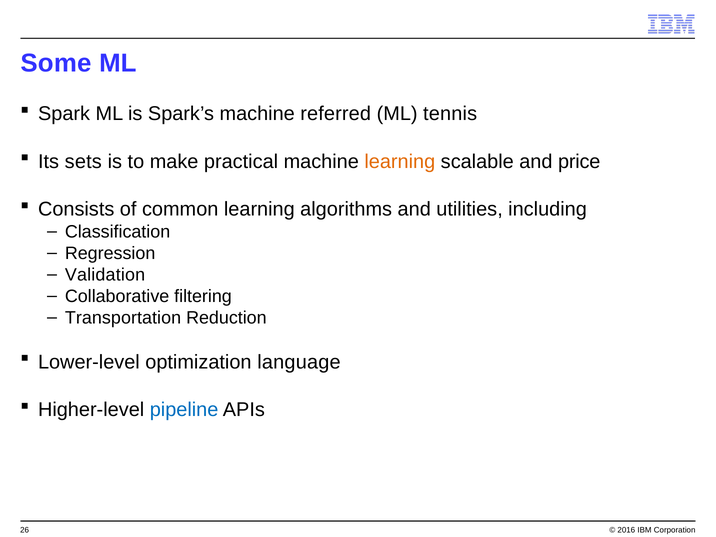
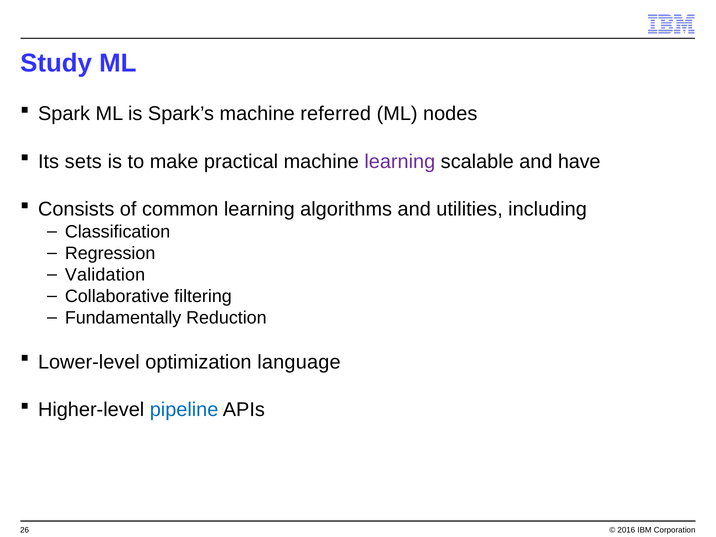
Some: Some -> Study
tennis: tennis -> nodes
learning at (400, 162) colour: orange -> purple
price: price -> have
Transportation: Transportation -> Fundamentally
